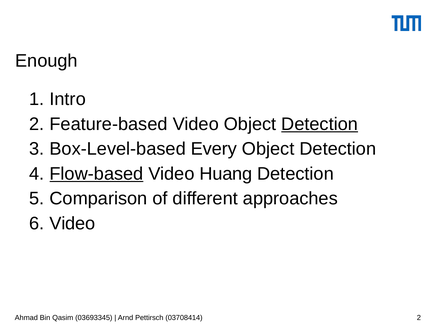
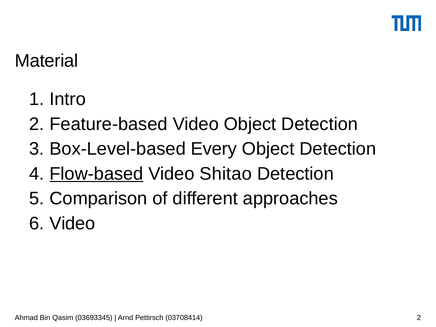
Enough: Enough -> Material
Detection at (320, 124) underline: present -> none
Huang: Huang -> Shitao
